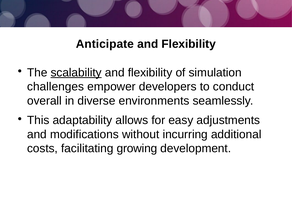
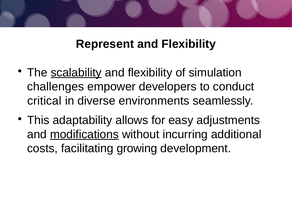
Anticipate: Anticipate -> Represent
overall: overall -> critical
modifications underline: none -> present
